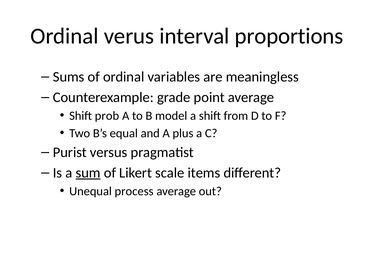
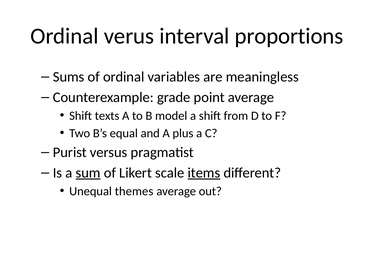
prob: prob -> texts
items underline: none -> present
process: process -> themes
